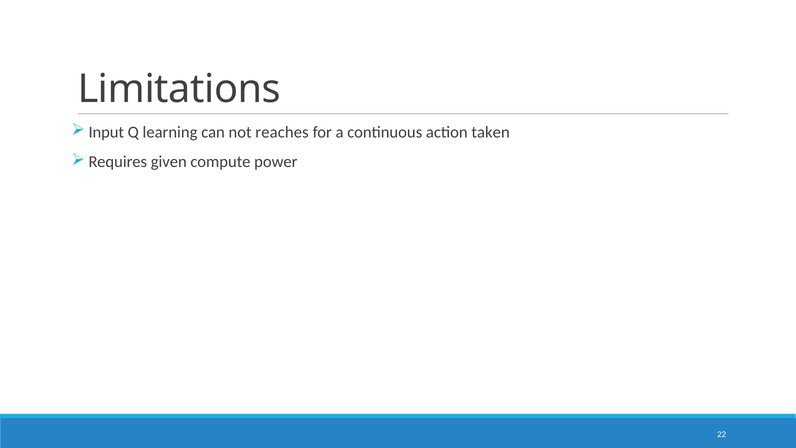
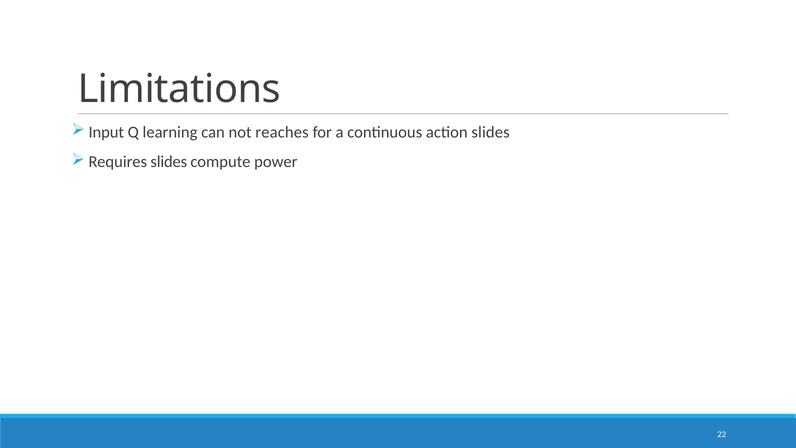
action taken: taken -> slides
Requires given: given -> slides
